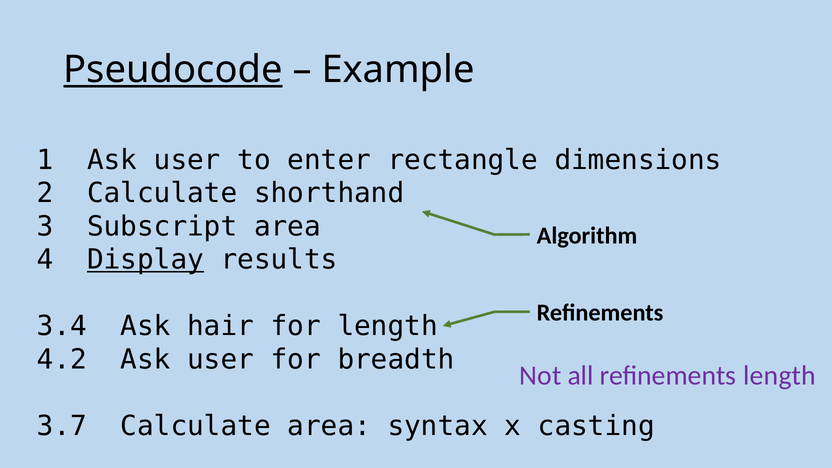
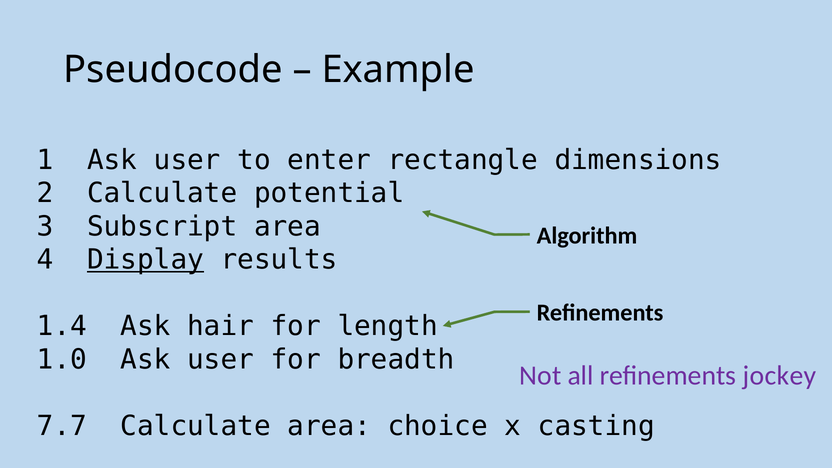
Pseudocode underline: present -> none
shorthand: shorthand -> potential
3.4: 3.4 -> 1.4
4.2: 4.2 -> 1.0
refinements length: length -> jockey
3.7: 3.7 -> 7.7
syntax: syntax -> choice
